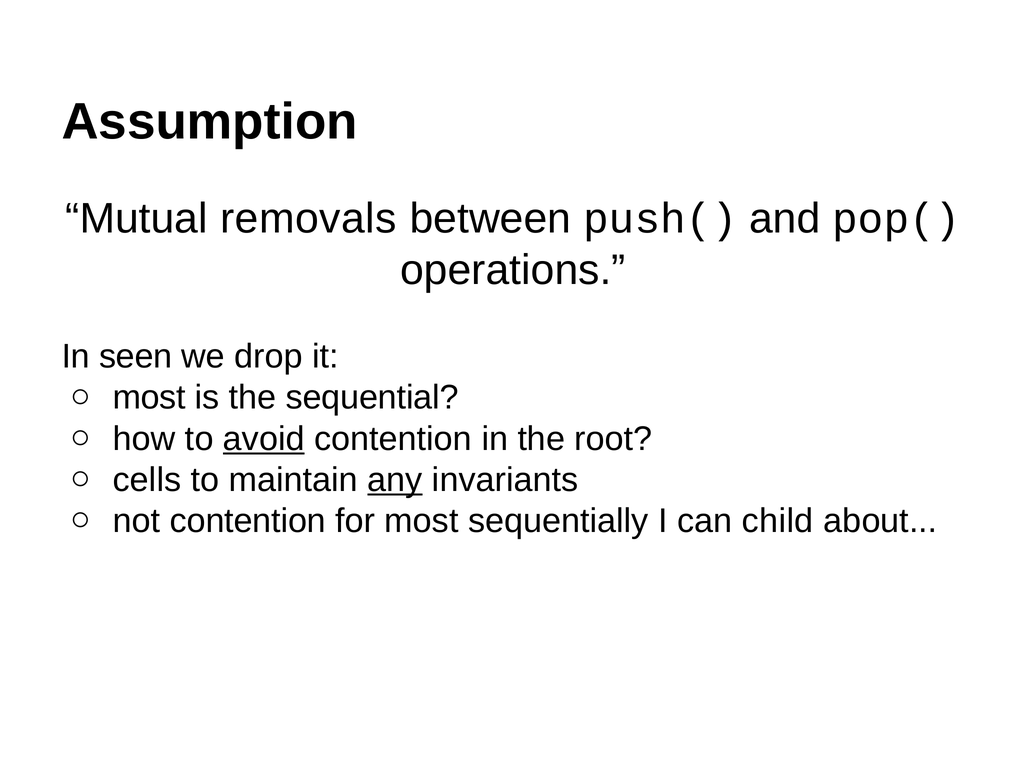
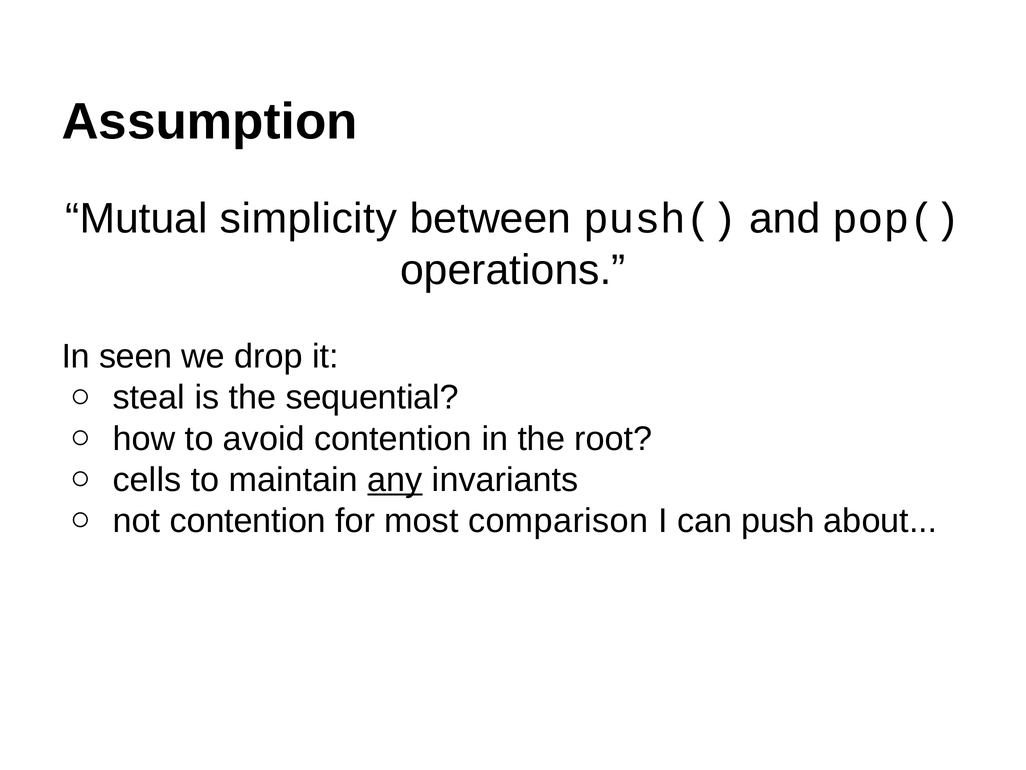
removals: removals -> simplicity
most at (149, 397): most -> steal
avoid underline: present -> none
sequentially: sequentially -> comparison
child: child -> push
